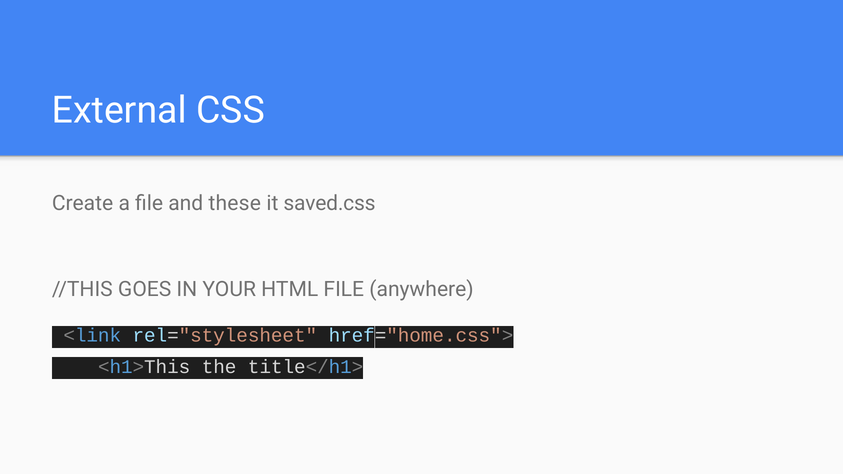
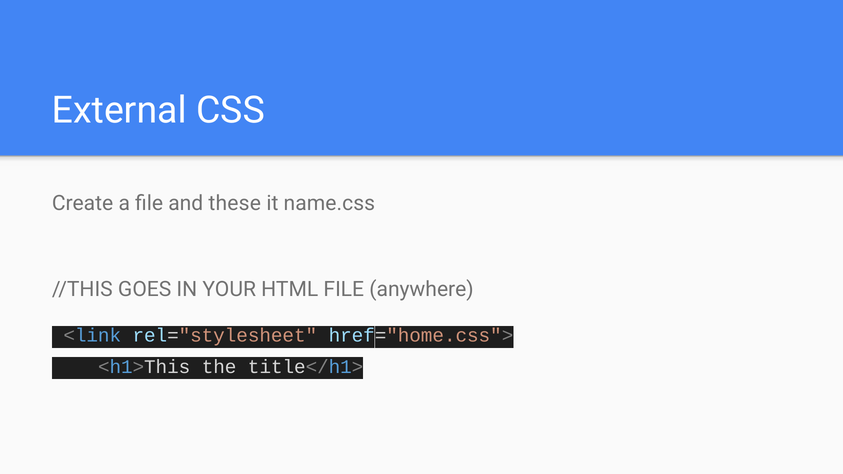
saved.css: saved.css -> name.css
